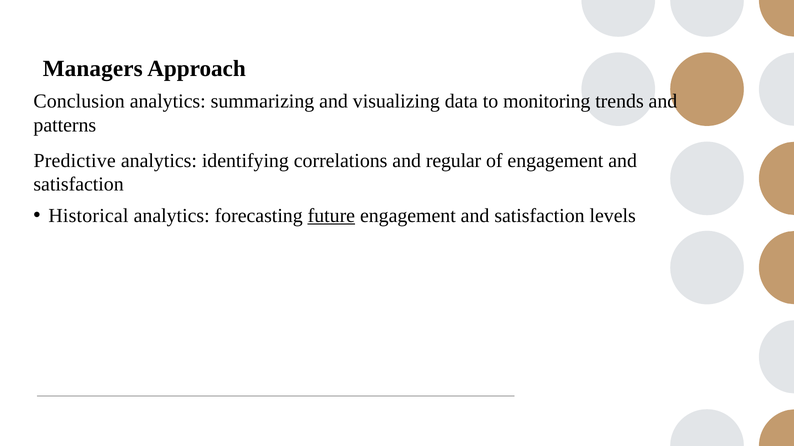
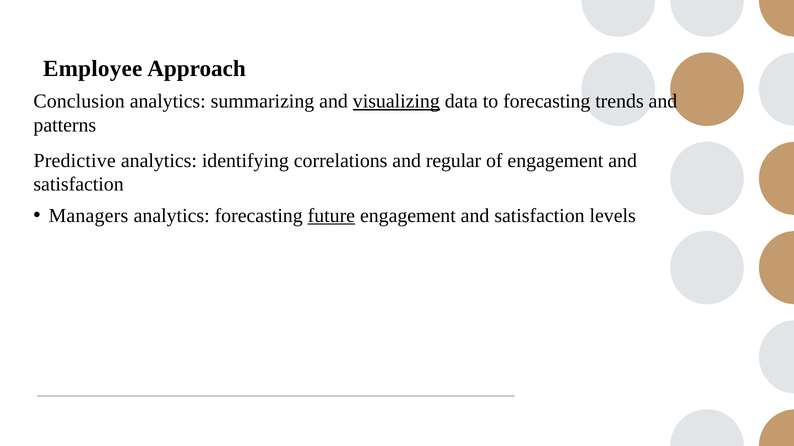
Managers: Managers -> Employee
visualizing underline: none -> present
to monitoring: monitoring -> forecasting
Historical: Historical -> Managers
